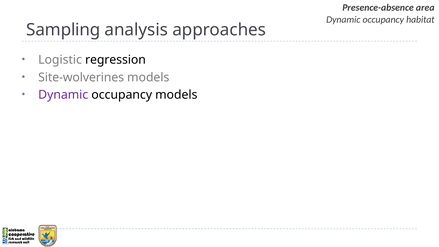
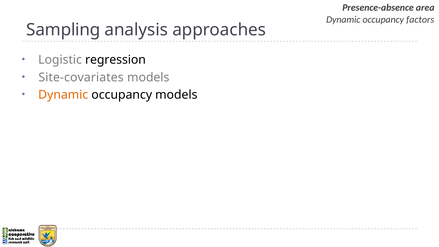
habitat: habitat -> factors
Site-wolverines: Site-wolverines -> Site-covariates
Dynamic at (63, 95) colour: purple -> orange
